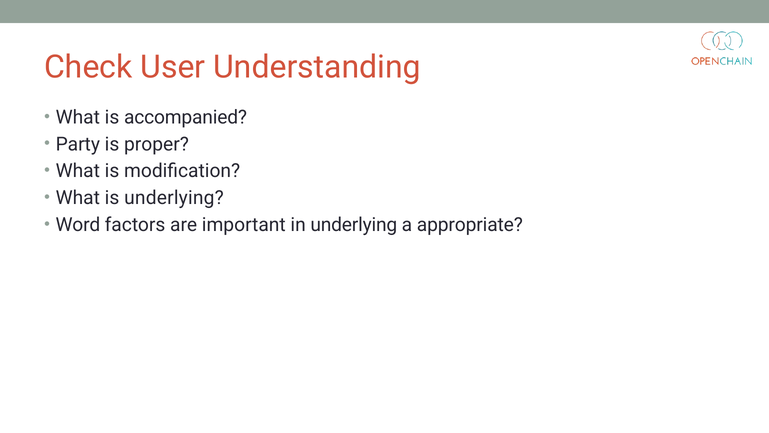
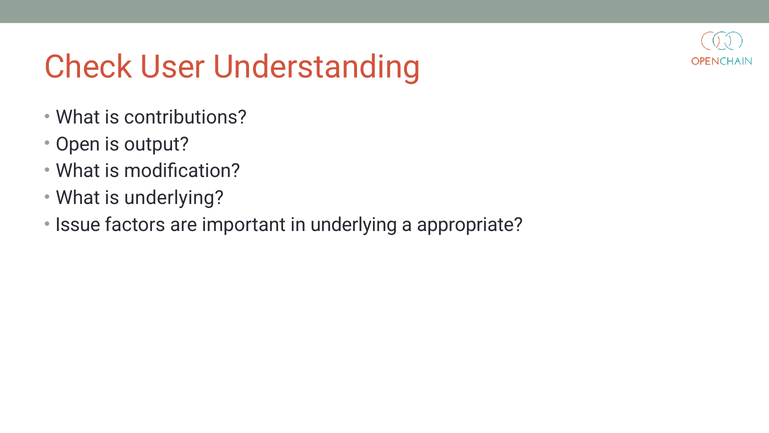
accompanied: accompanied -> contributions
Party: Party -> Open
proper: proper -> output
Word: Word -> Issue
